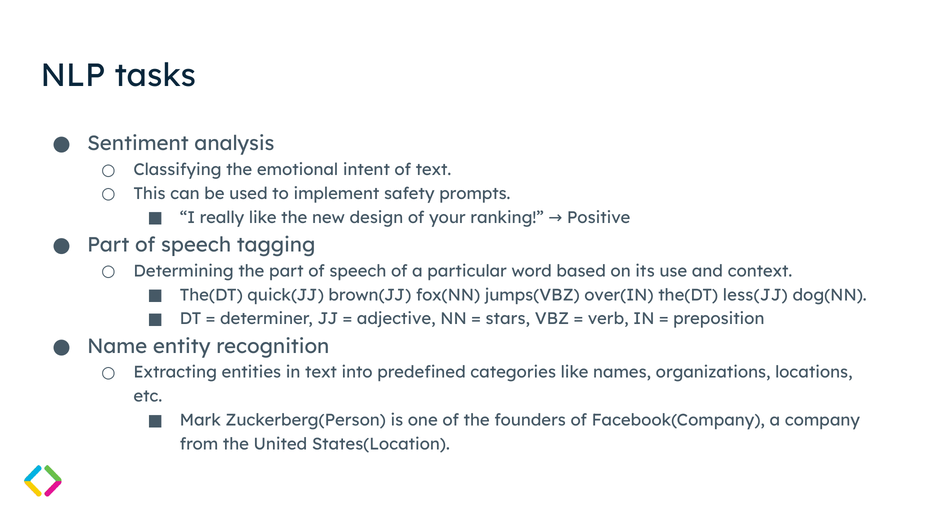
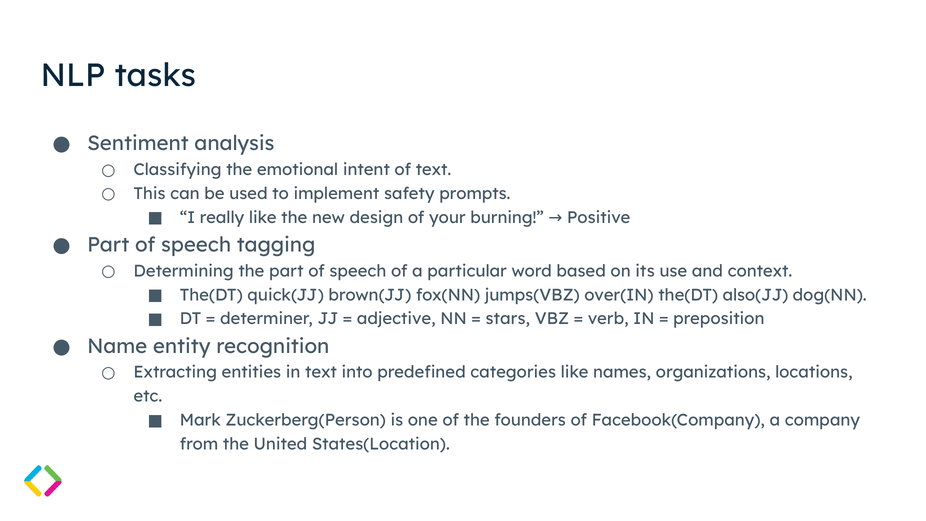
ranking: ranking -> burning
less(JJ: less(JJ -> also(JJ
